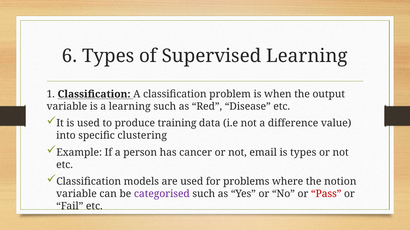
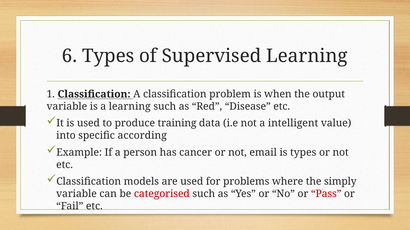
difference: difference -> intelligent
clustering: clustering -> according
notion: notion -> simply
categorised colour: purple -> red
